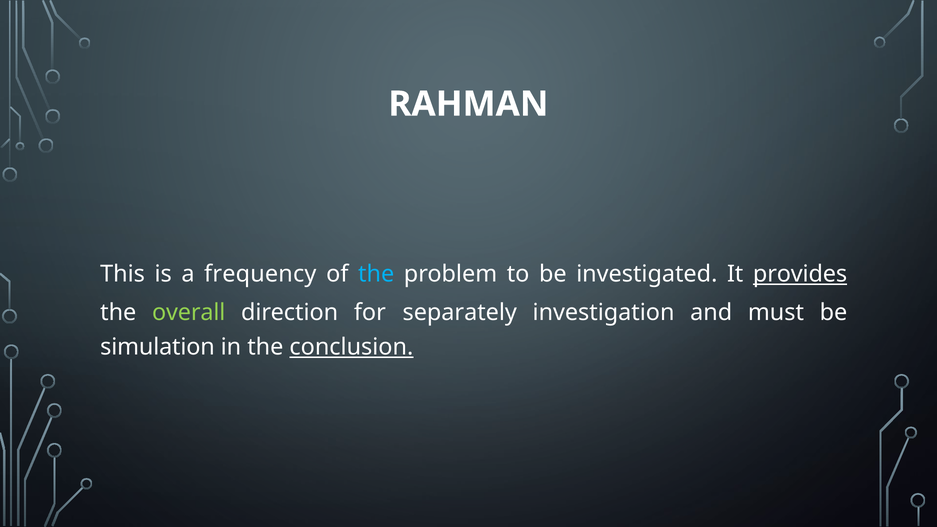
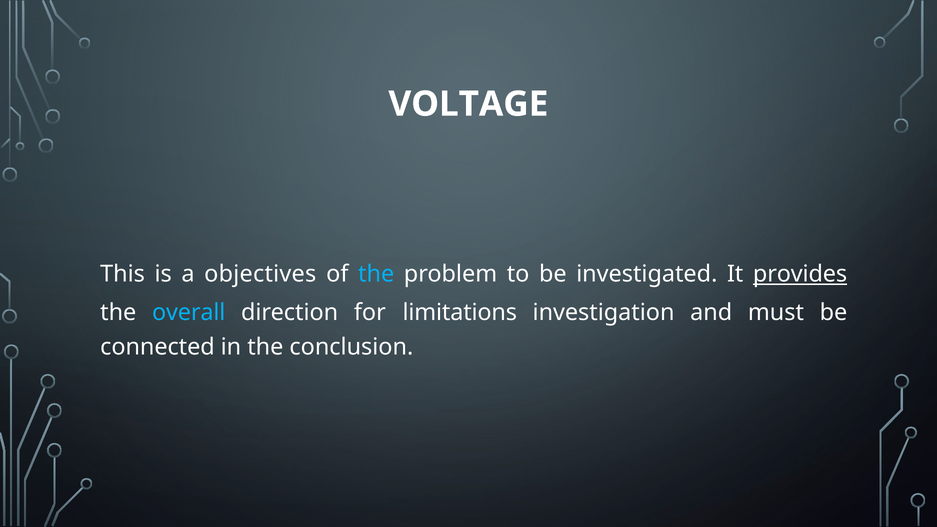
RAHMAN: RAHMAN -> VOLTAGE
frequency: frequency -> objectives
overall colour: light green -> light blue
separately: separately -> limitations
simulation: simulation -> connected
conclusion underline: present -> none
